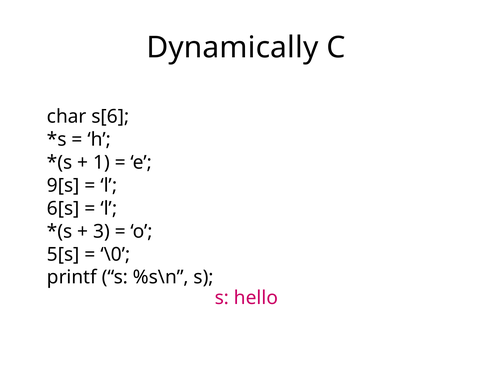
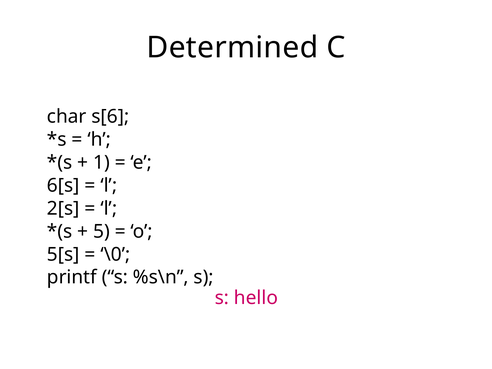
Dynamically: Dynamically -> Determined
9[s: 9[s -> 6[s
6[s: 6[s -> 2[s
3: 3 -> 5
